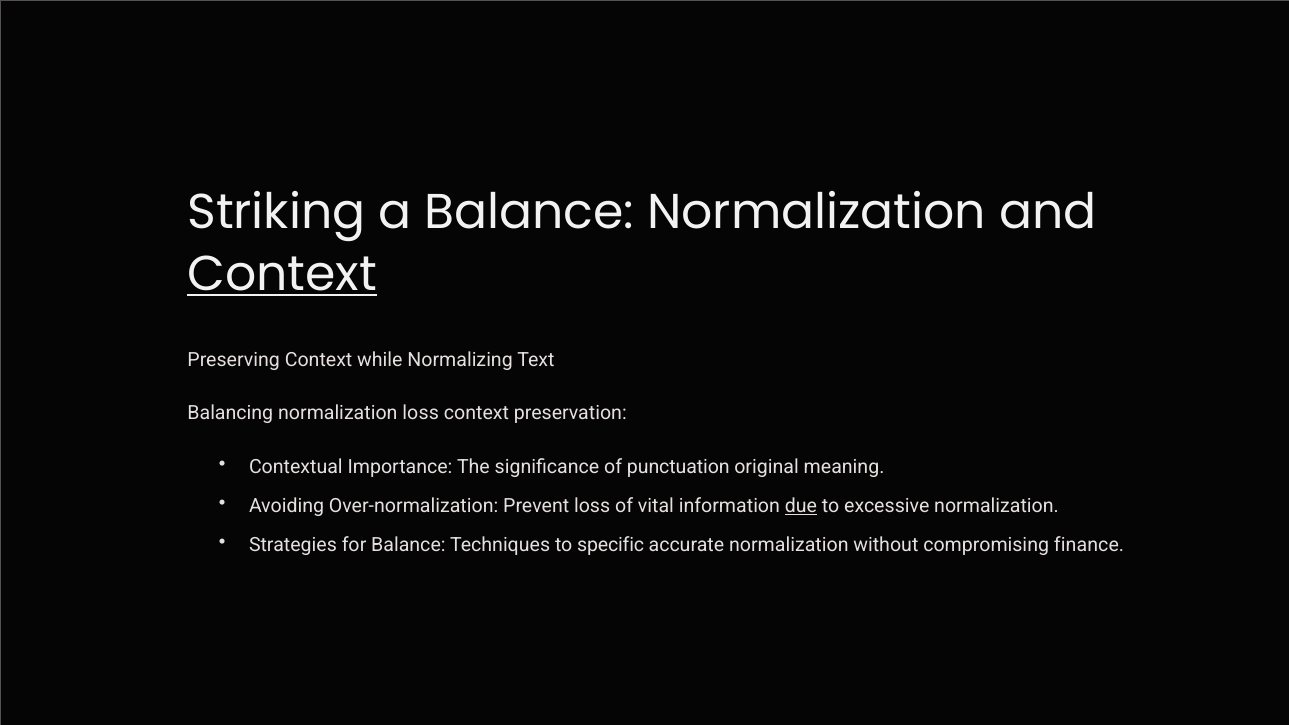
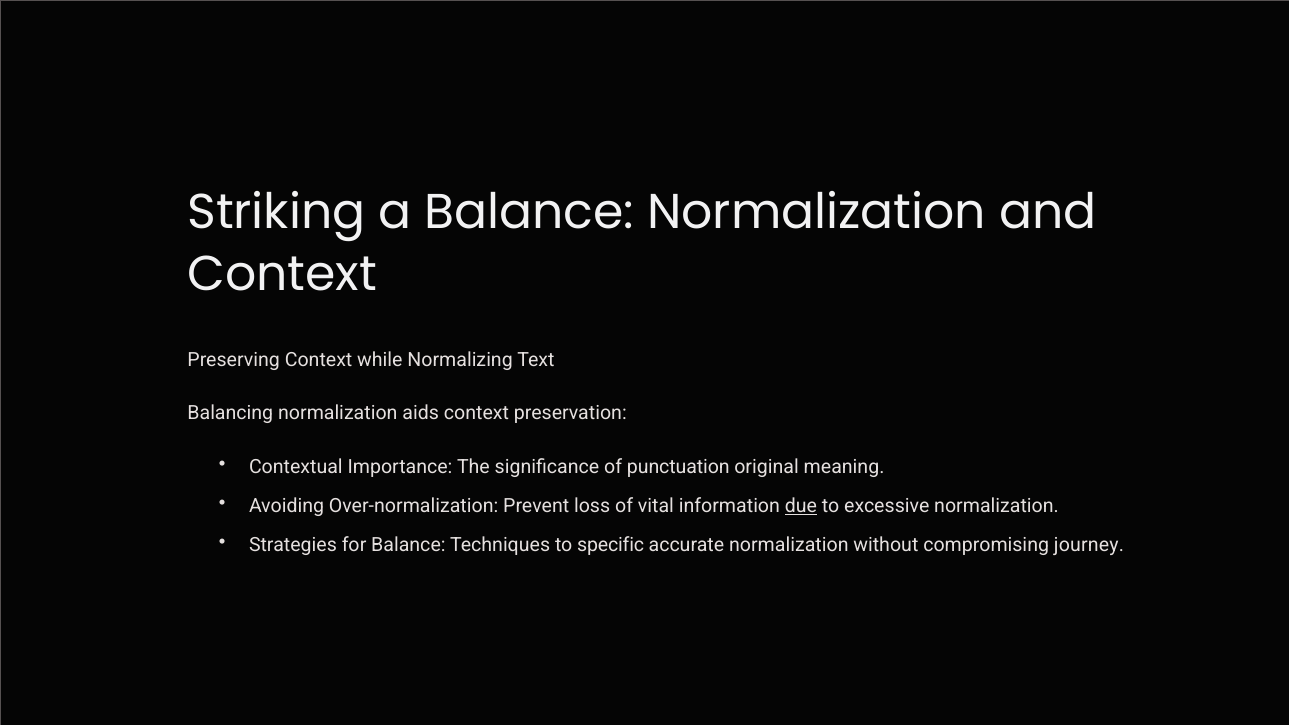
Context at (282, 274) underline: present -> none
normalization loss: loss -> aids
finance: finance -> journey
